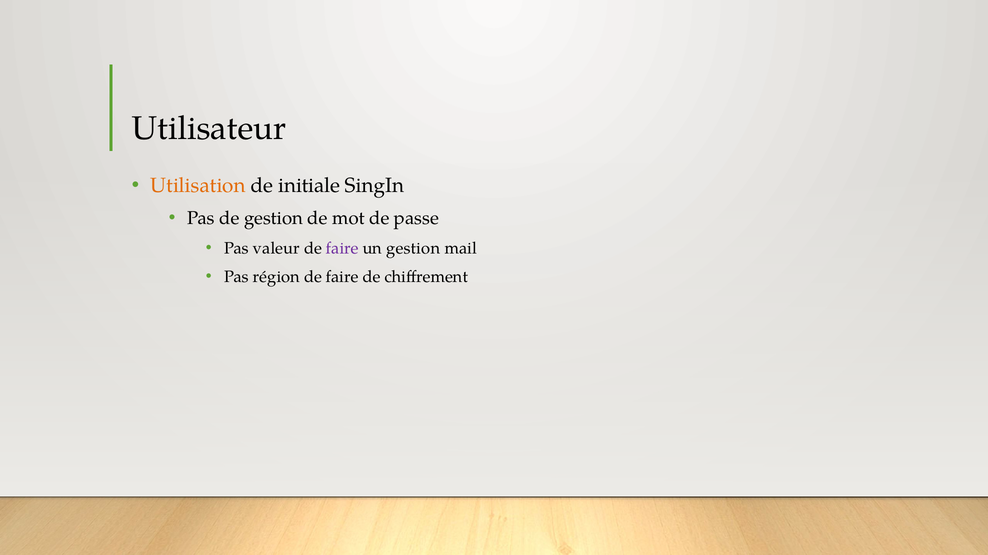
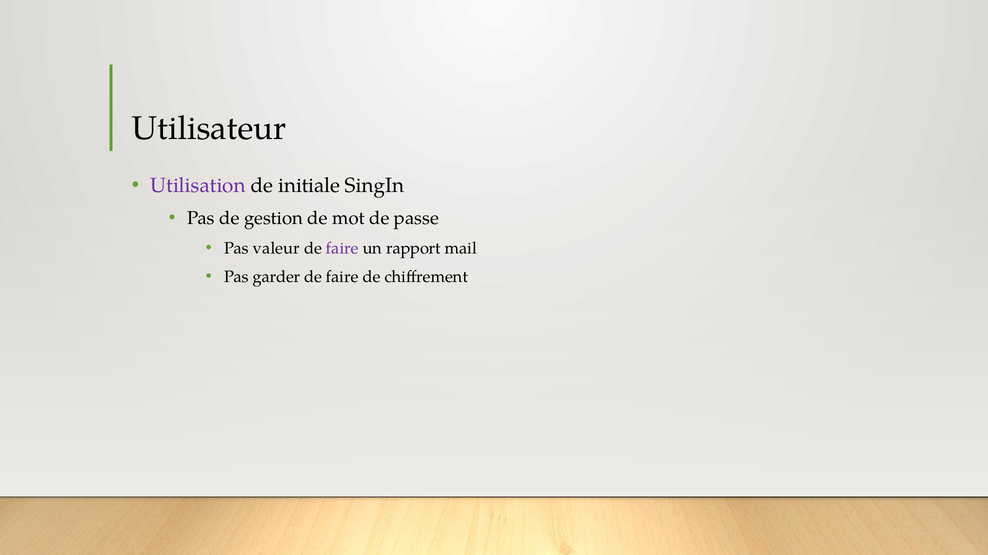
Utilisation colour: orange -> purple
un gestion: gestion -> rapport
région: région -> garder
